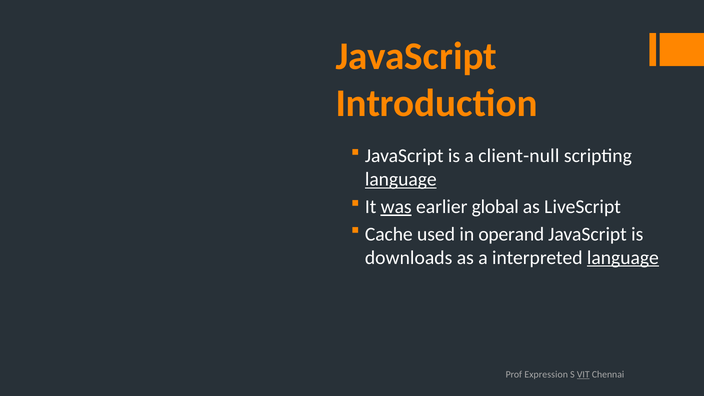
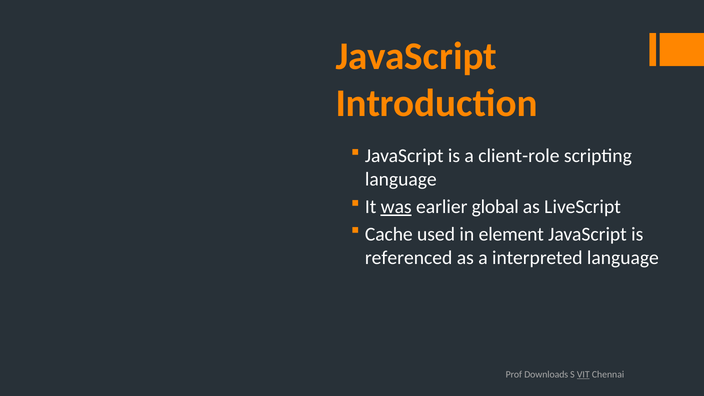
client-null: client-null -> client-role
language at (401, 179) underline: present -> none
operand: operand -> element
downloads: downloads -> referenced
language at (623, 258) underline: present -> none
Expression: Expression -> Downloads
